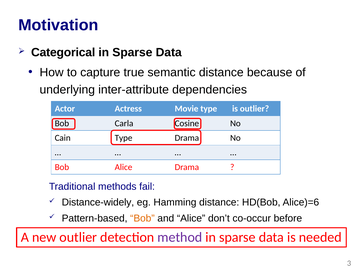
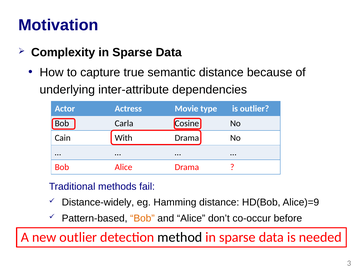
Categorical: Categorical -> Complexity
Cain Type: Type -> With
Alice)=6: Alice)=6 -> Alice)=9
method colour: purple -> black
